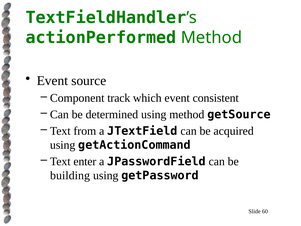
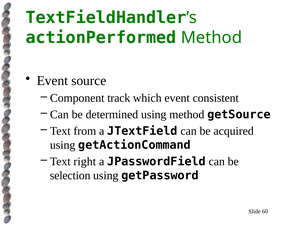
enter: enter -> right
building: building -> selection
